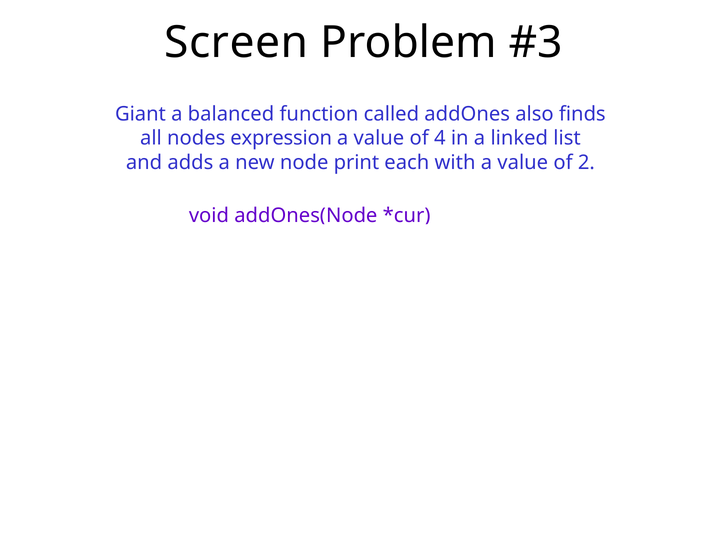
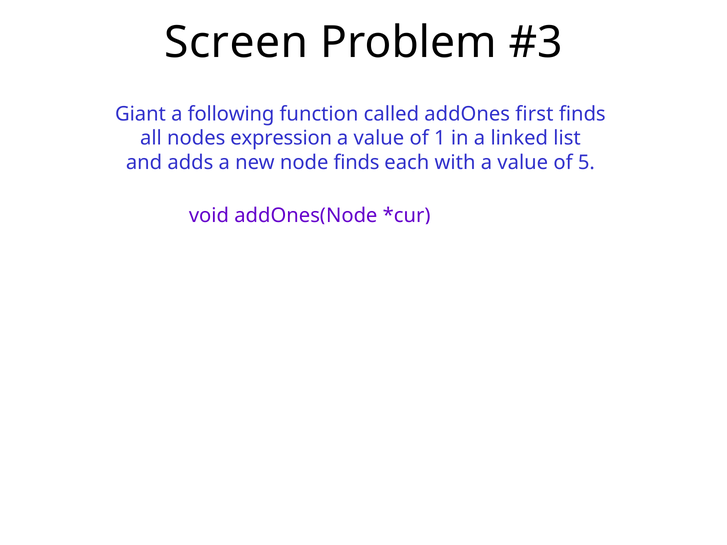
balanced: balanced -> following
also: also -> first
of 4: 4 -> 1
node print: print -> finds
2: 2 -> 5
